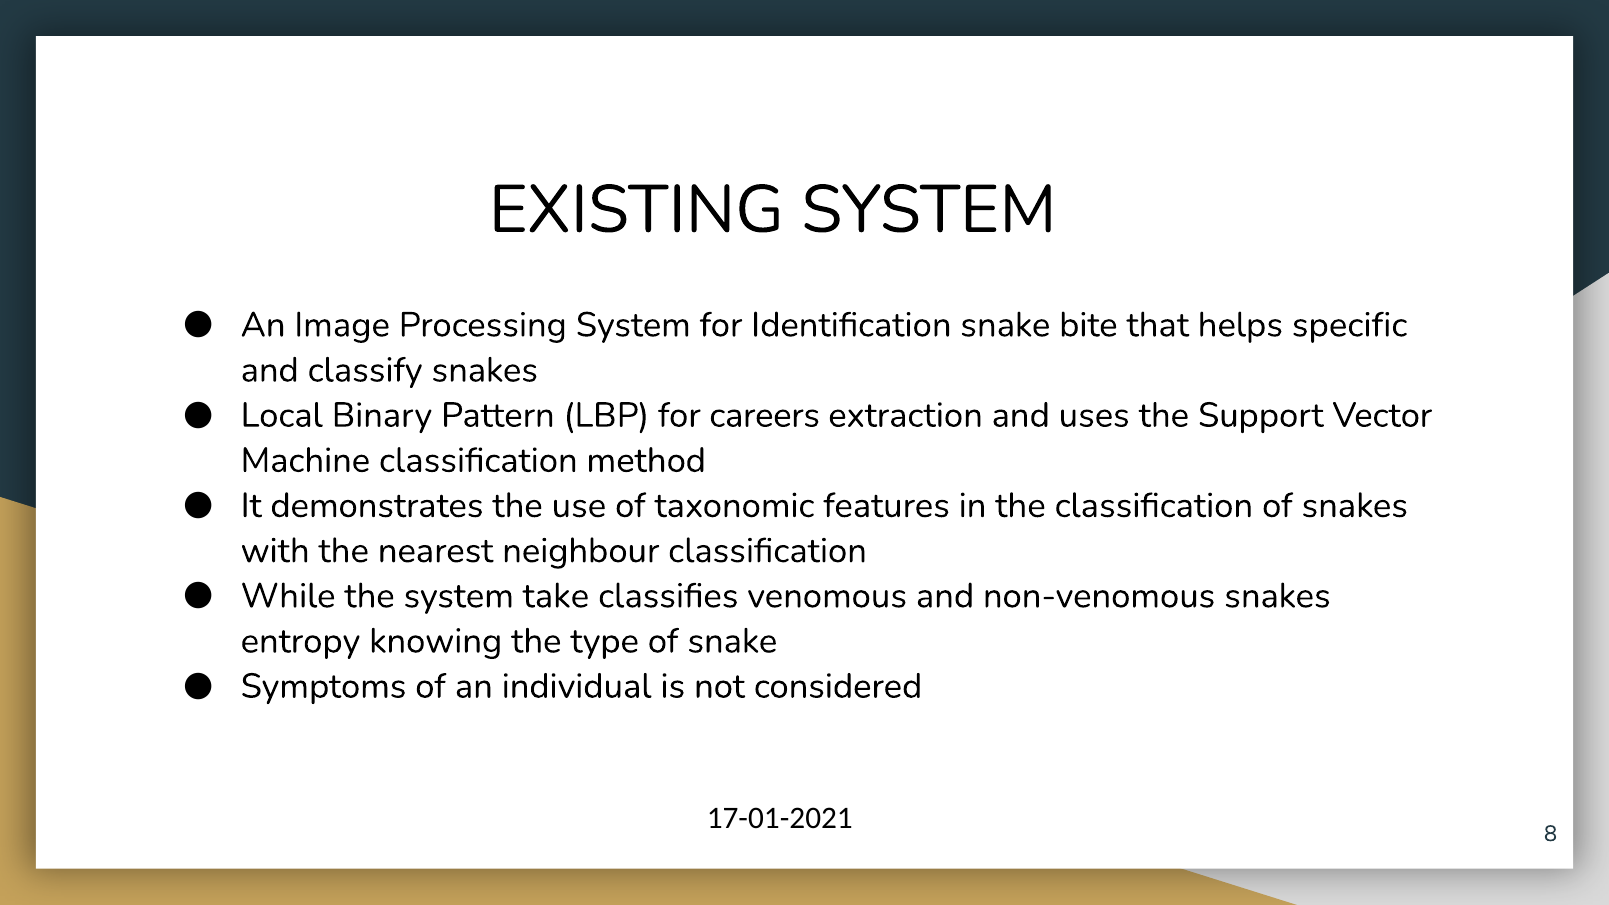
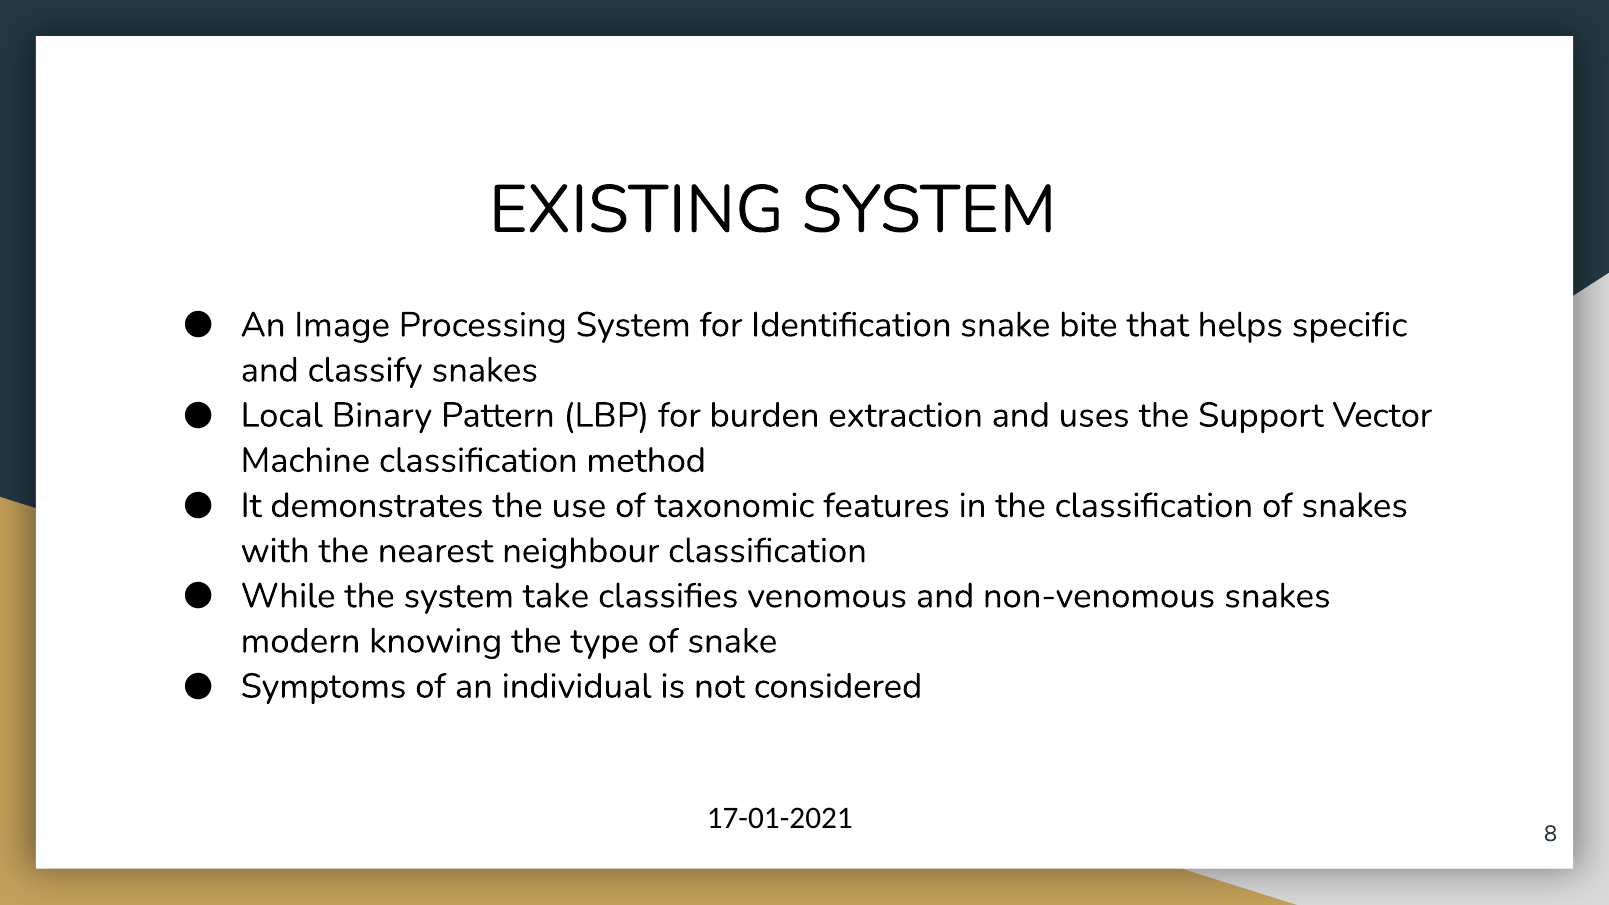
careers: careers -> burden
entropy: entropy -> modern
